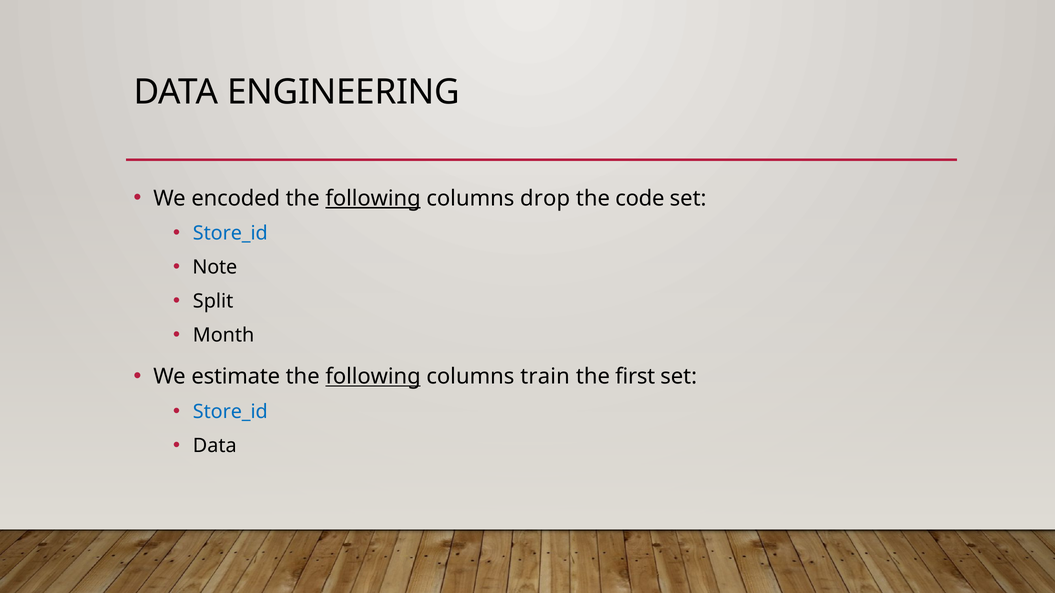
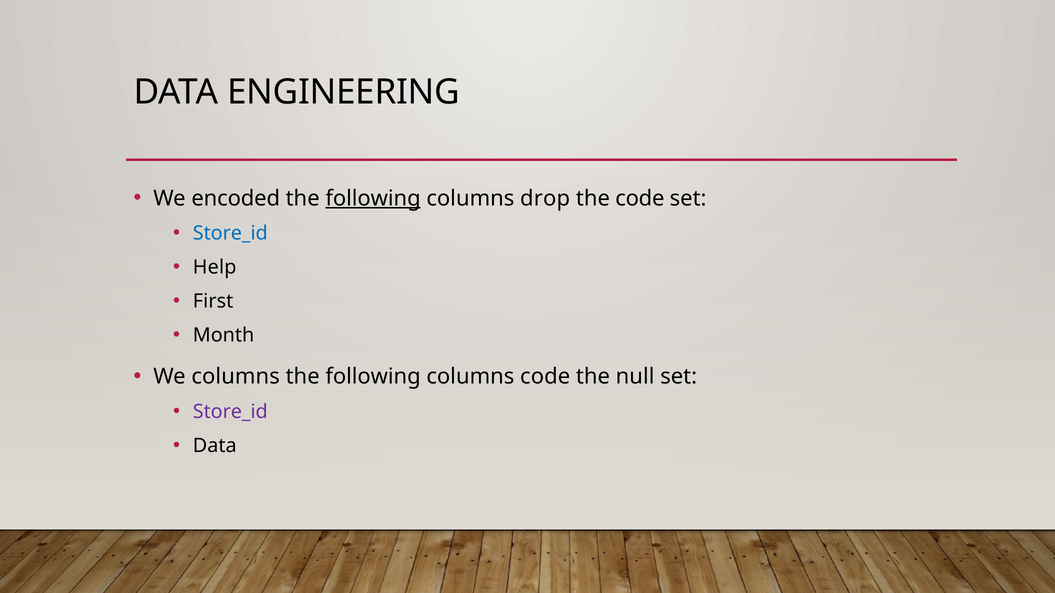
Note: Note -> Help
Split: Split -> First
We estimate: estimate -> columns
following at (373, 377) underline: present -> none
columns train: train -> code
first: first -> null
Store_id at (230, 412) colour: blue -> purple
